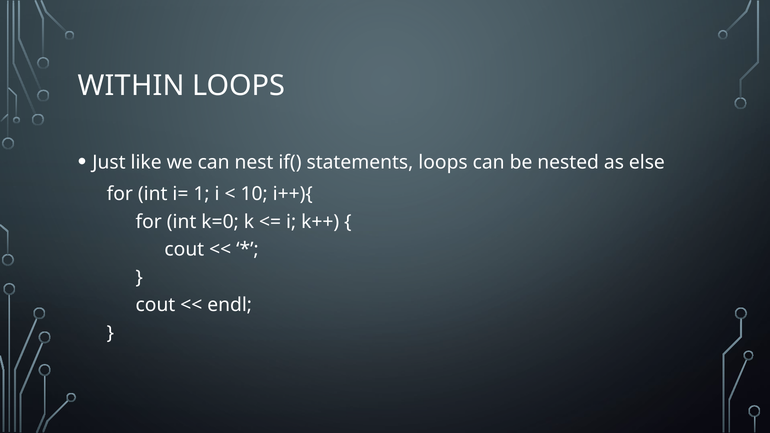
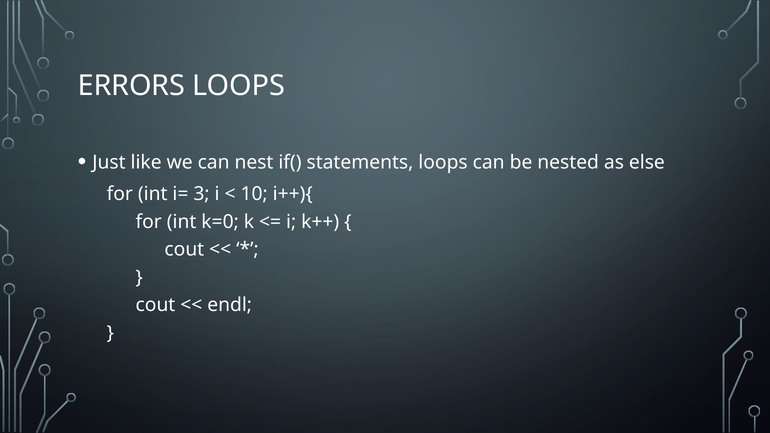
WITHIN: WITHIN -> ERRORS
1: 1 -> 3
